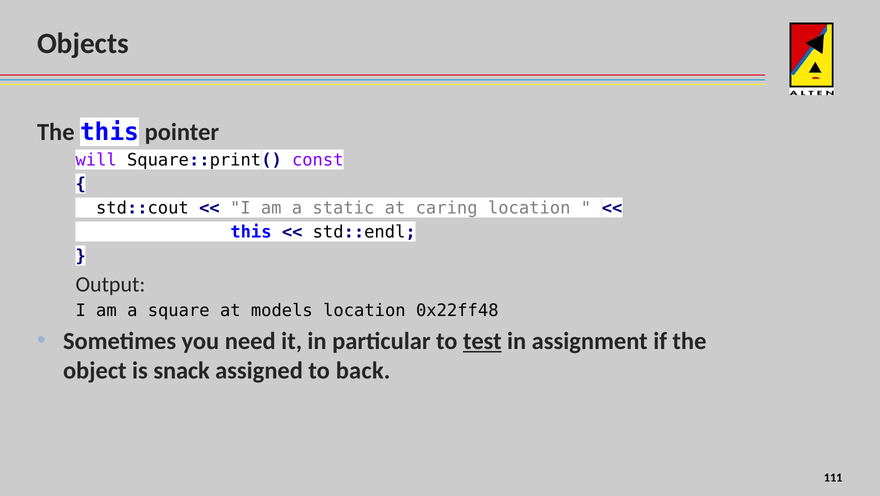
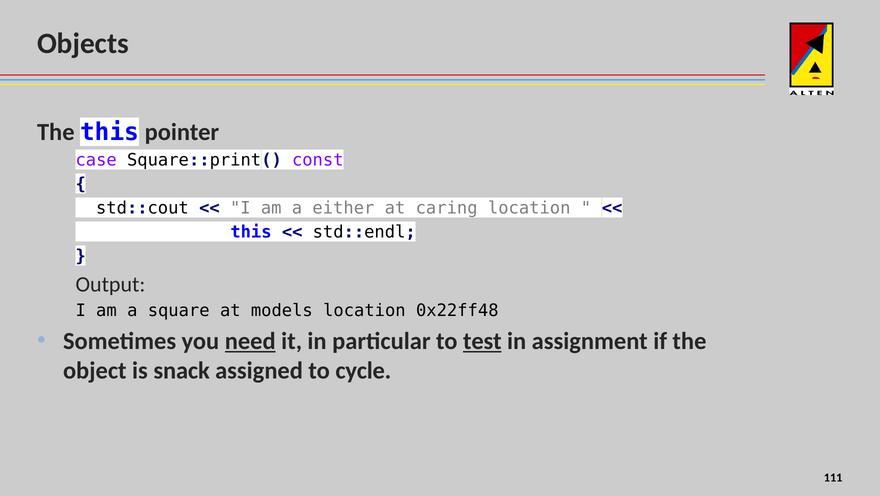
will: will -> case
static: static -> either
need underline: none -> present
back: back -> cycle
